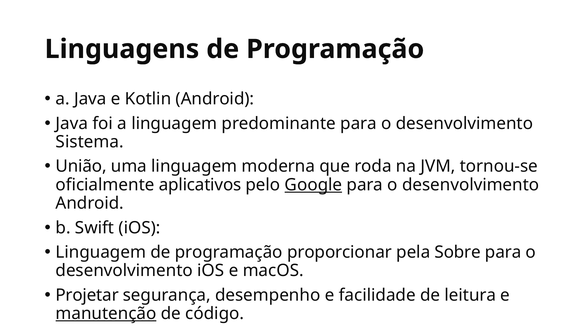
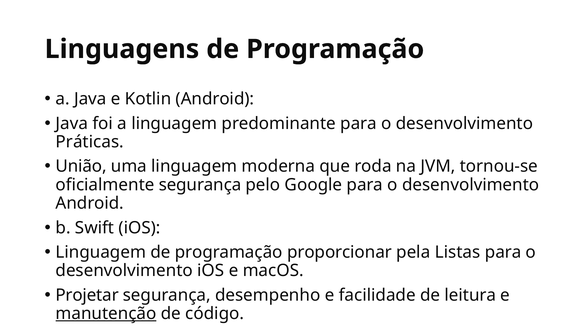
Sistema: Sistema -> Práticas
oficialmente aplicativos: aplicativos -> segurança
Google underline: present -> none
Sobre: Sobre -> Listas
